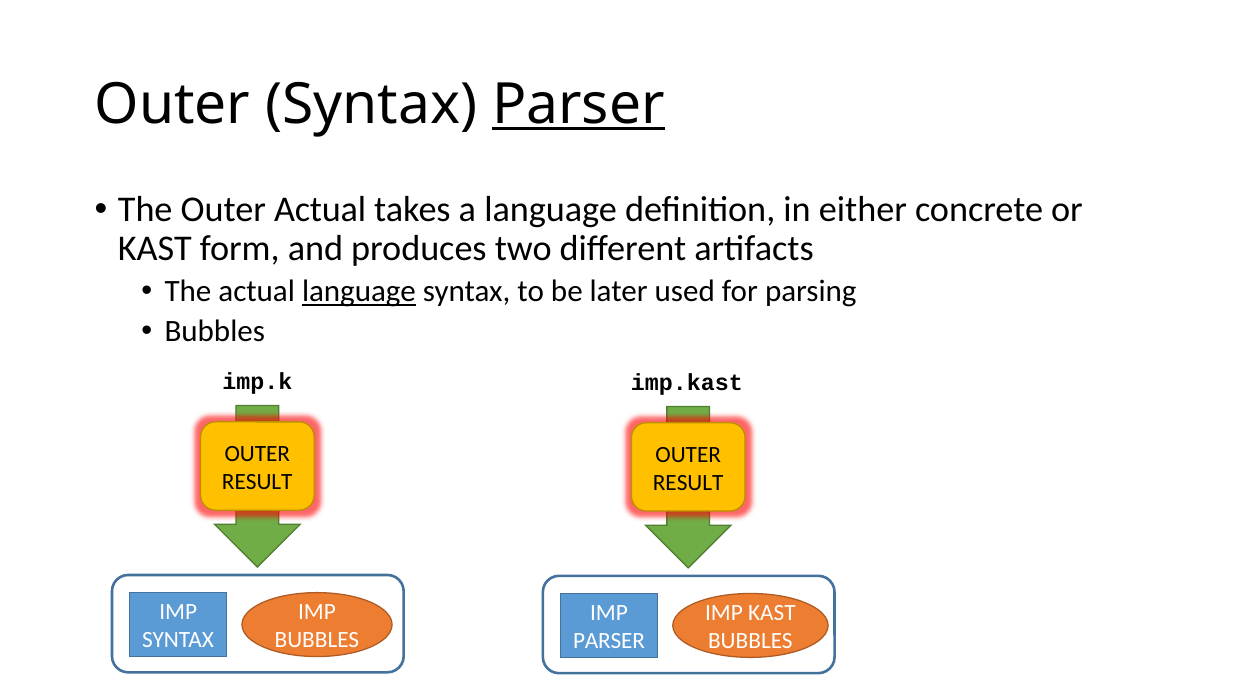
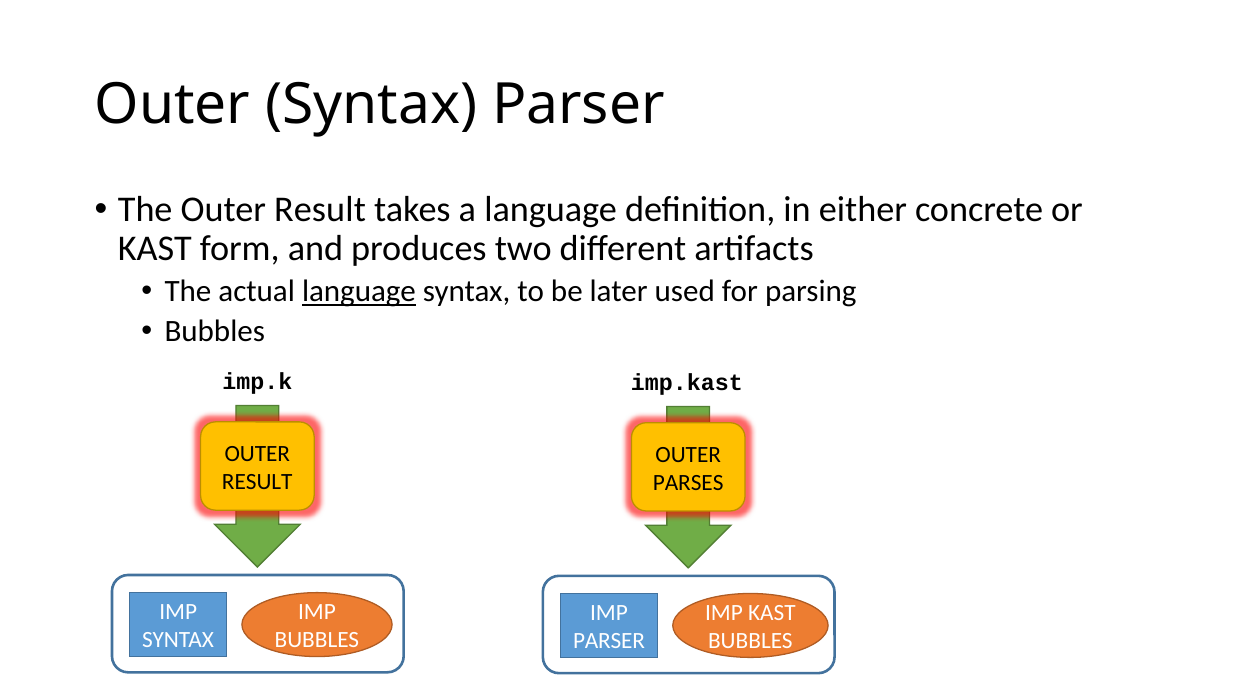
Parser at (578, 104) underline: present -> none
The Outer Actual: Actual -> Result
RESULT at (688, 483): RESULT -> PARSES
